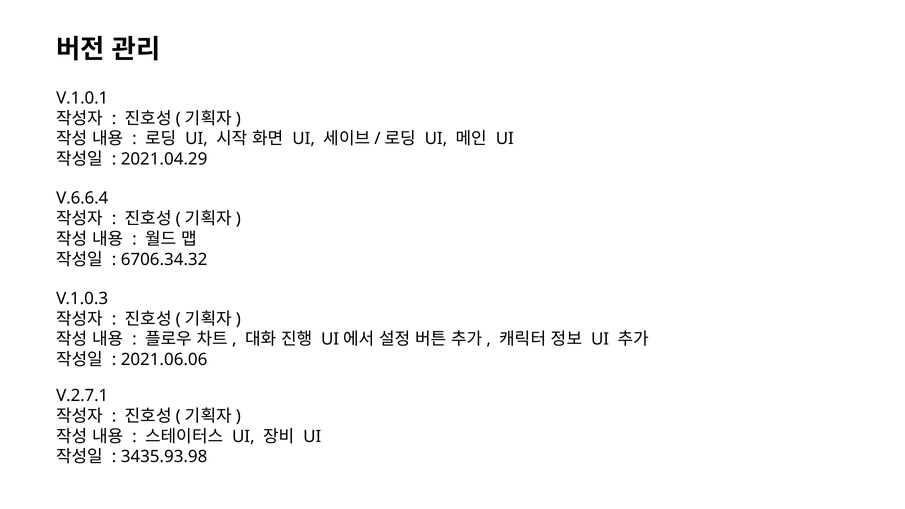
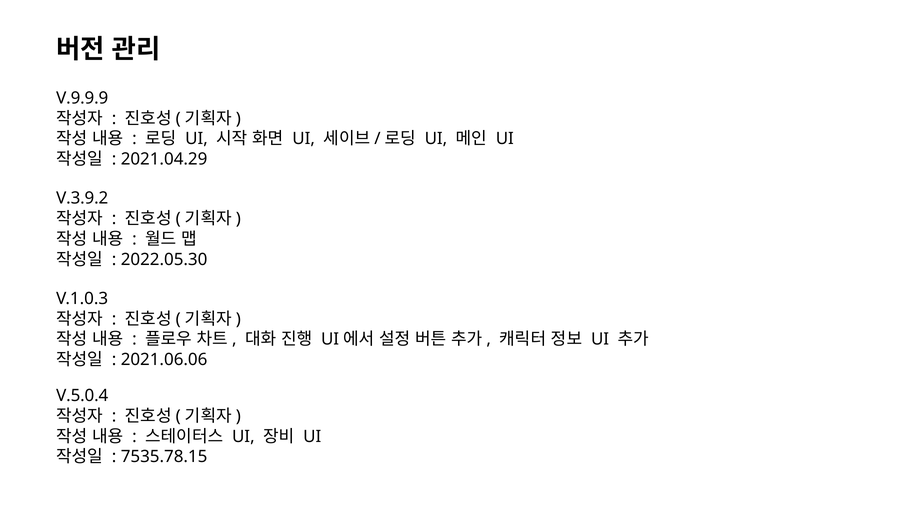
V.1.0.1: V.1.0.1 -> V.9.9.9
V.6.6.4: V.6.6.4 -> V.3.9.2
6706.34.32: 6706.34.32 -> 2022.05.30
V.2.7.1: V.2.7.1 -> V.5.0.4
3435.93.98: 3435.93.98 -> 7535.78.15
